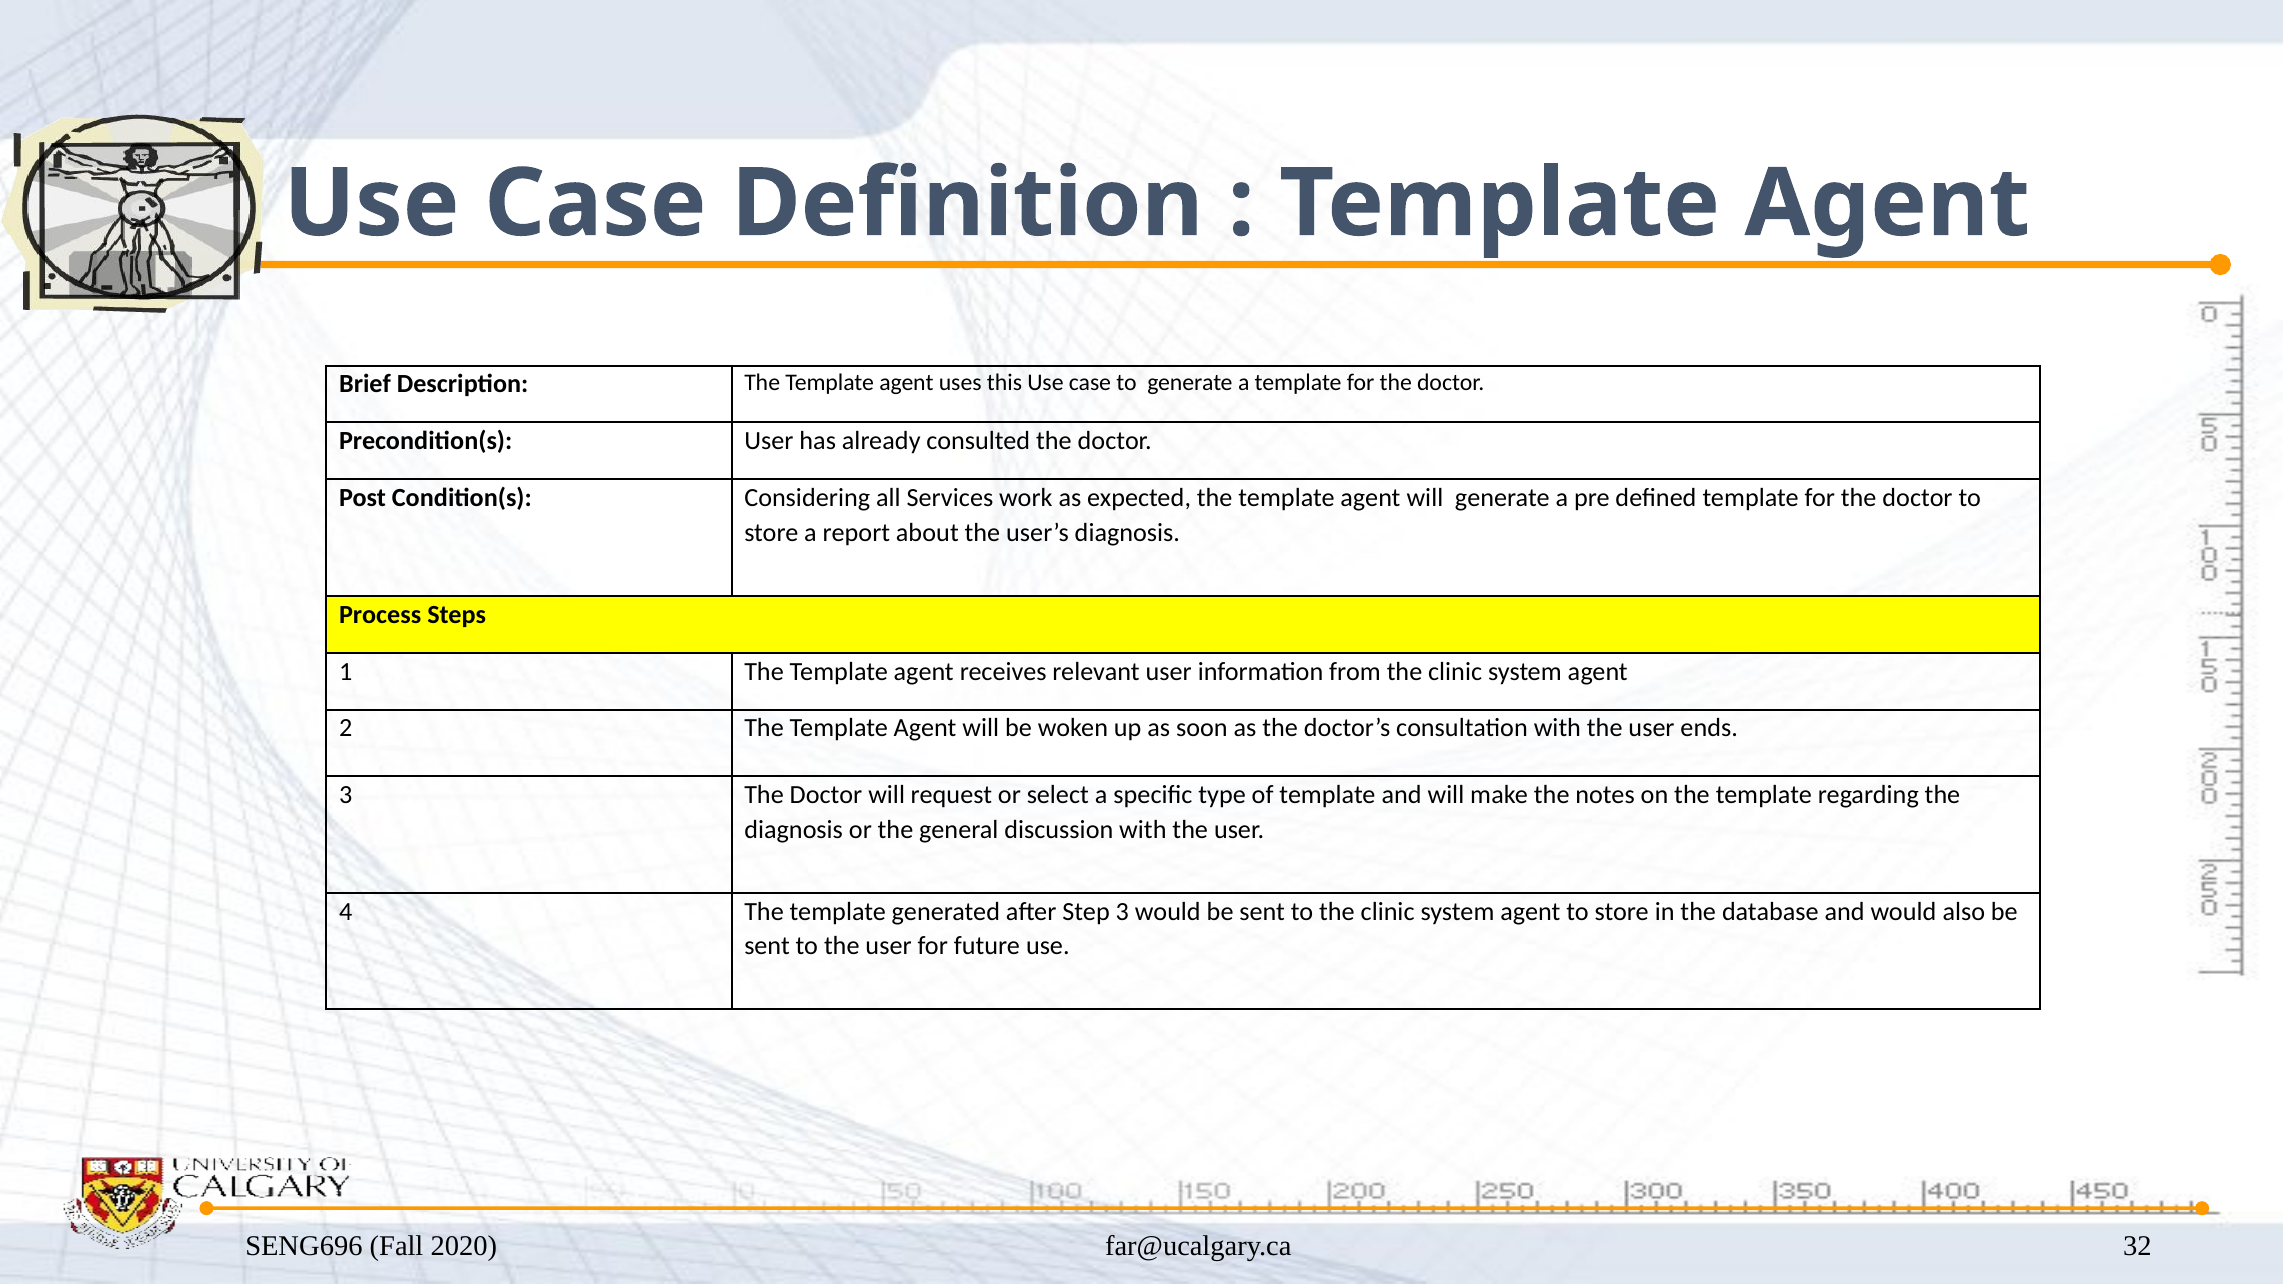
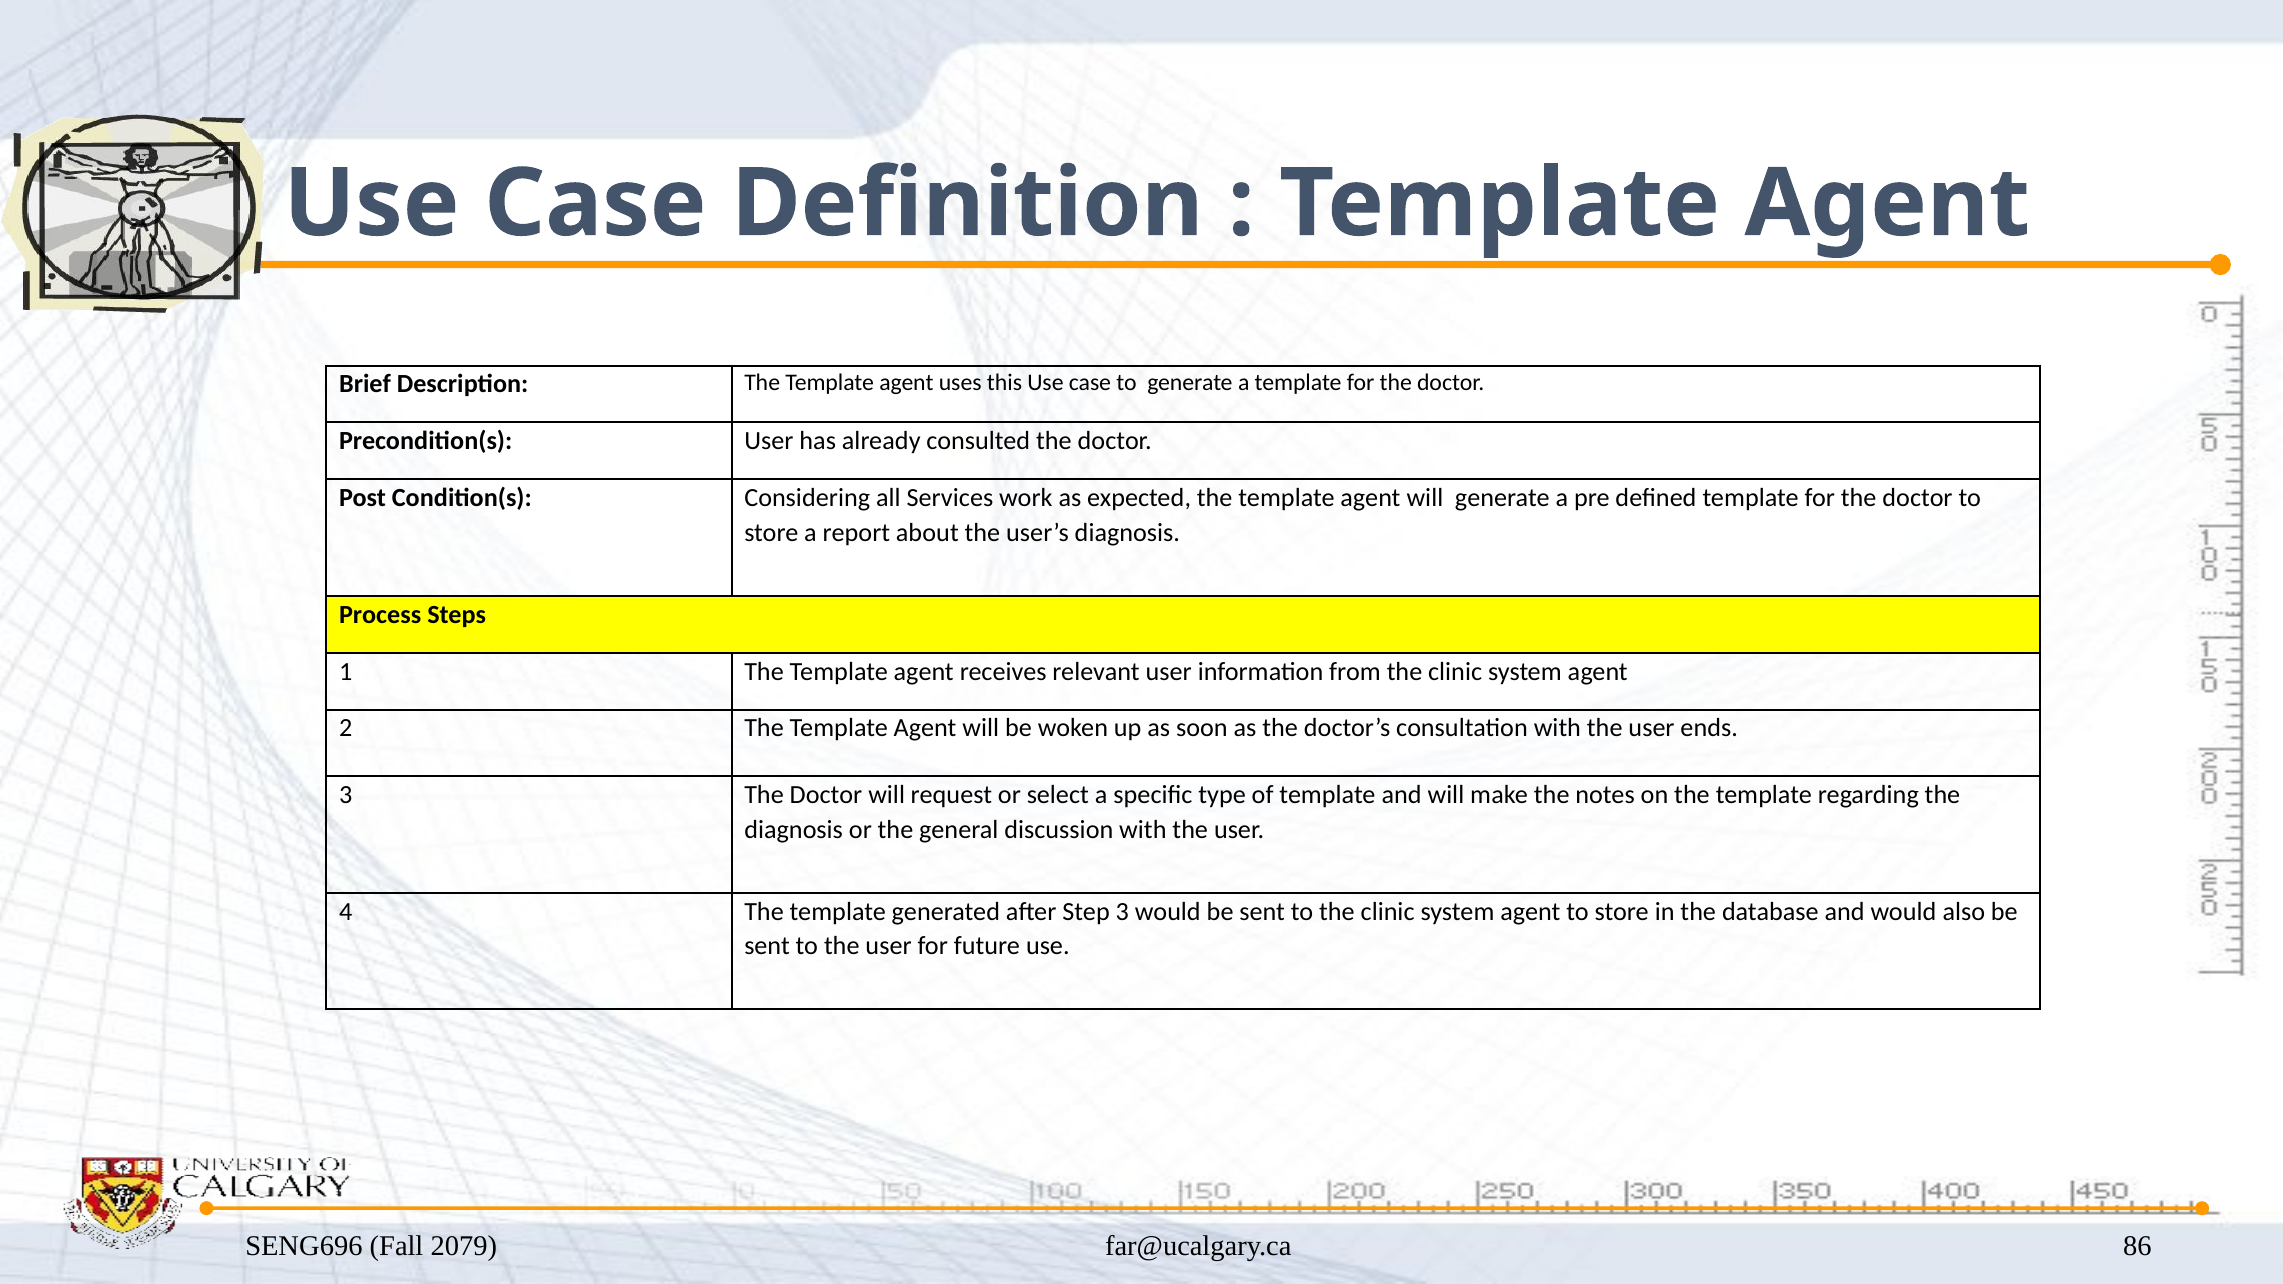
2020: 2020 -> 2079
32: 32 -> 86
